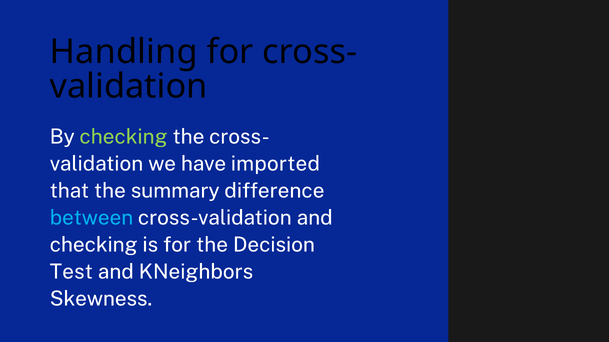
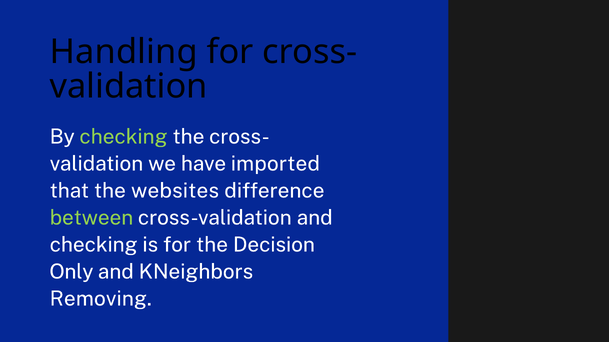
summary: summary -> websites
between colour: light blue -> light green
Test: Test -> Only
Skewness: Skewness -> Removing
